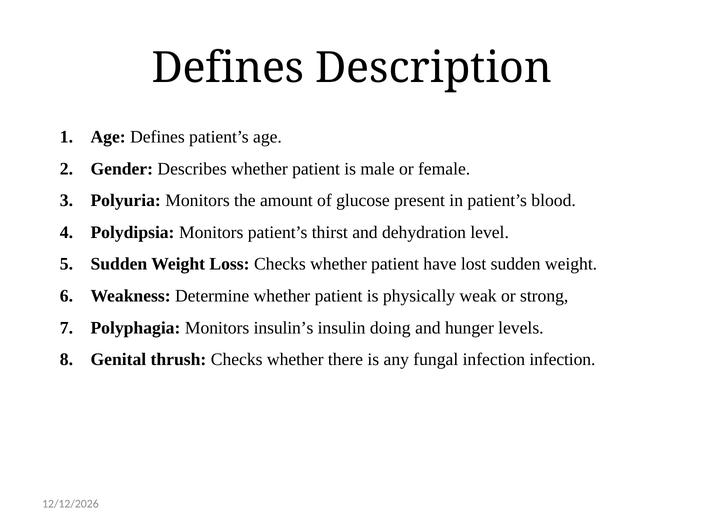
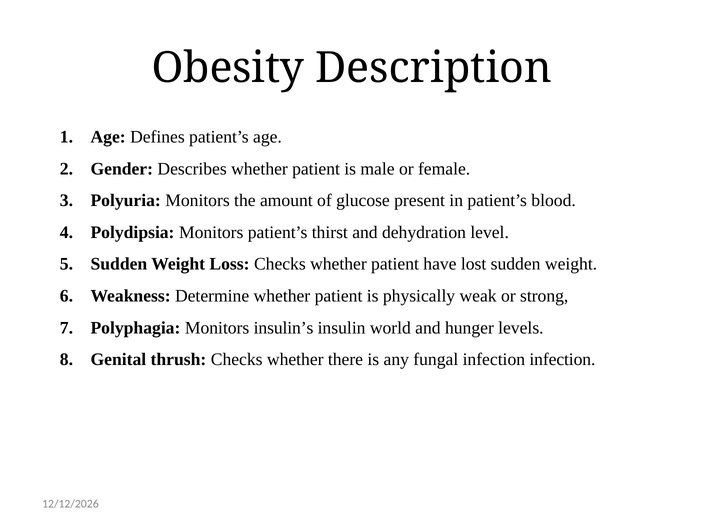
Defines at (228, 68): Defines -> Obesity
doing: doing -> world
